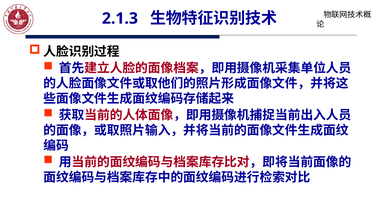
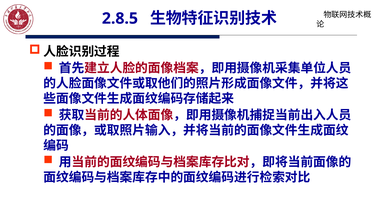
2.1.3: 2.1.3 -> 2.8.5
